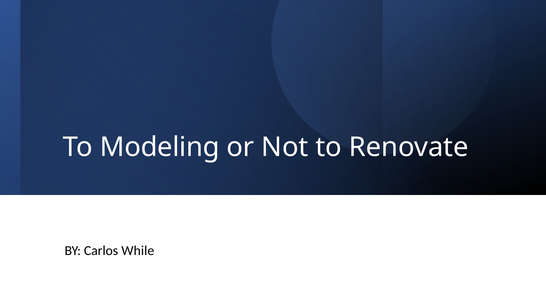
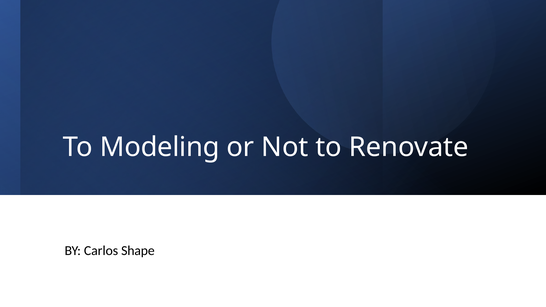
While: While -> Shape
